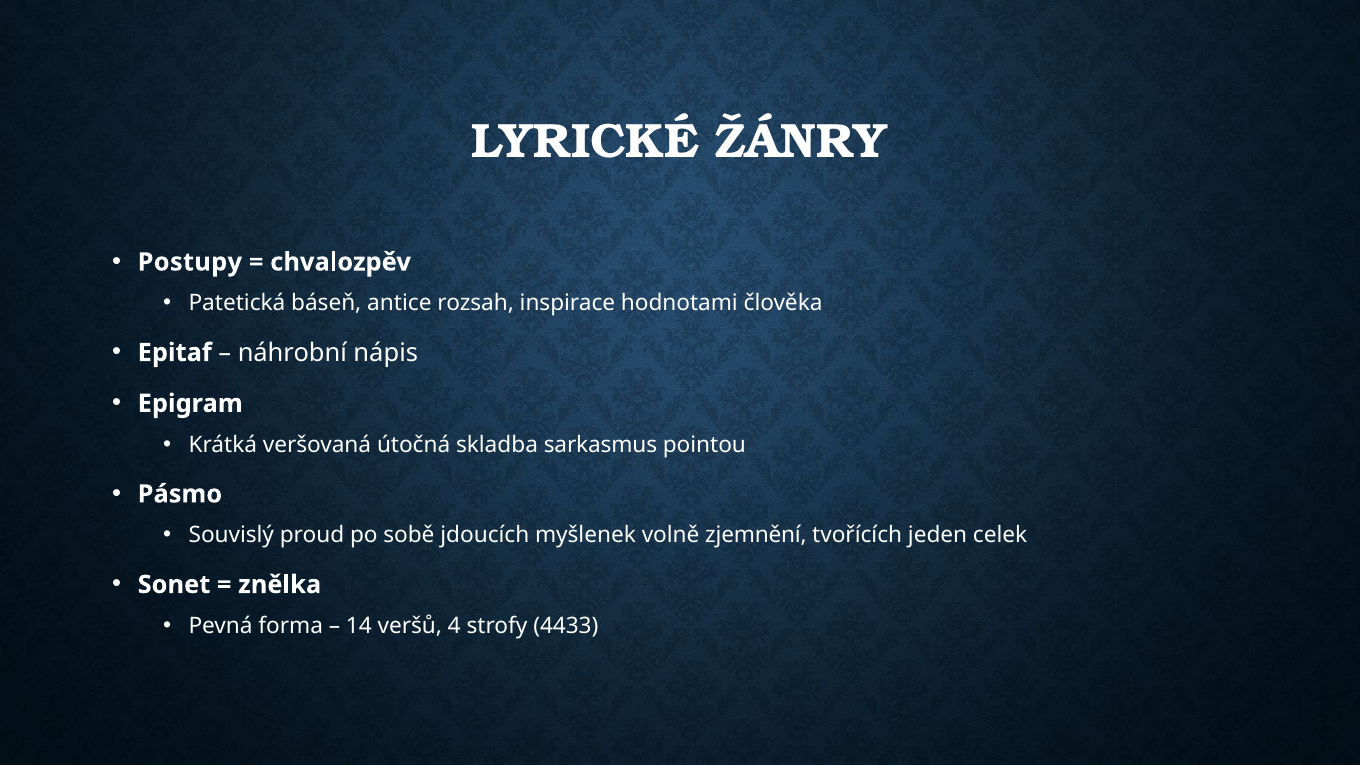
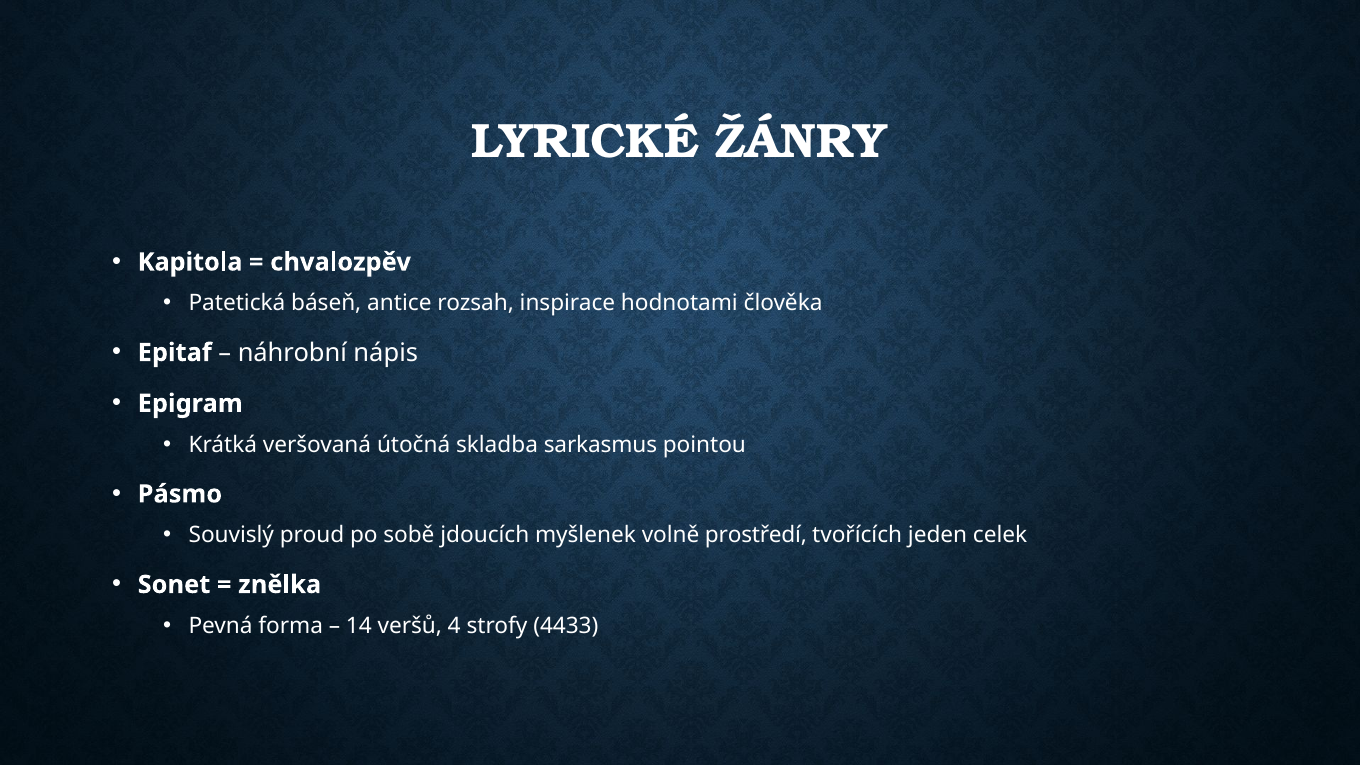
Postupy: Postupy -> Kapitola
zjemnění: zjemnění -> prostředí
